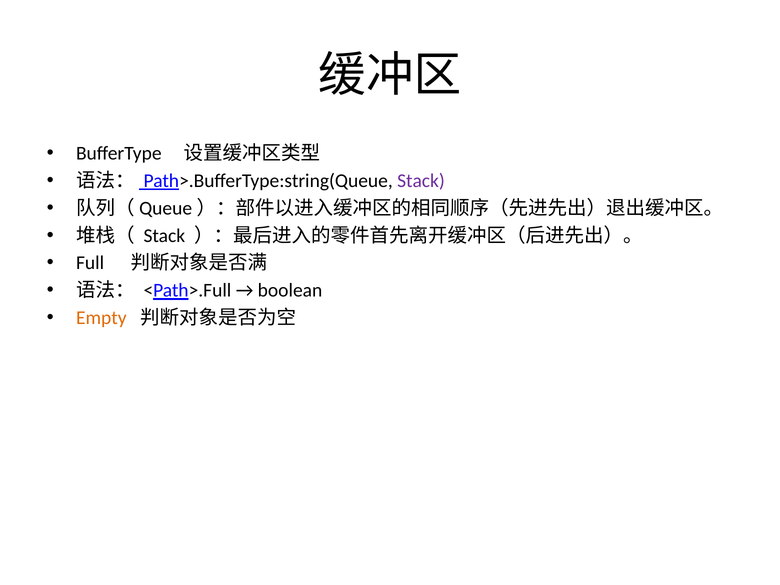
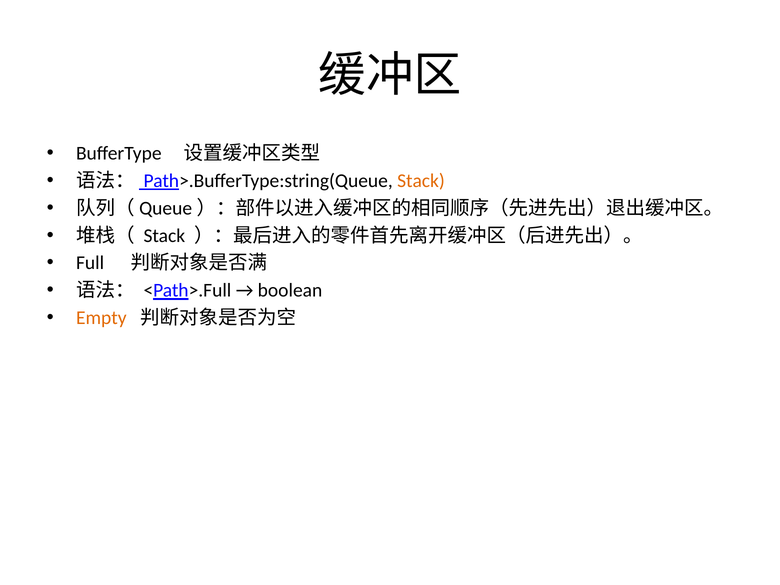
Stack at (421, 181) colour: purple -> orange
